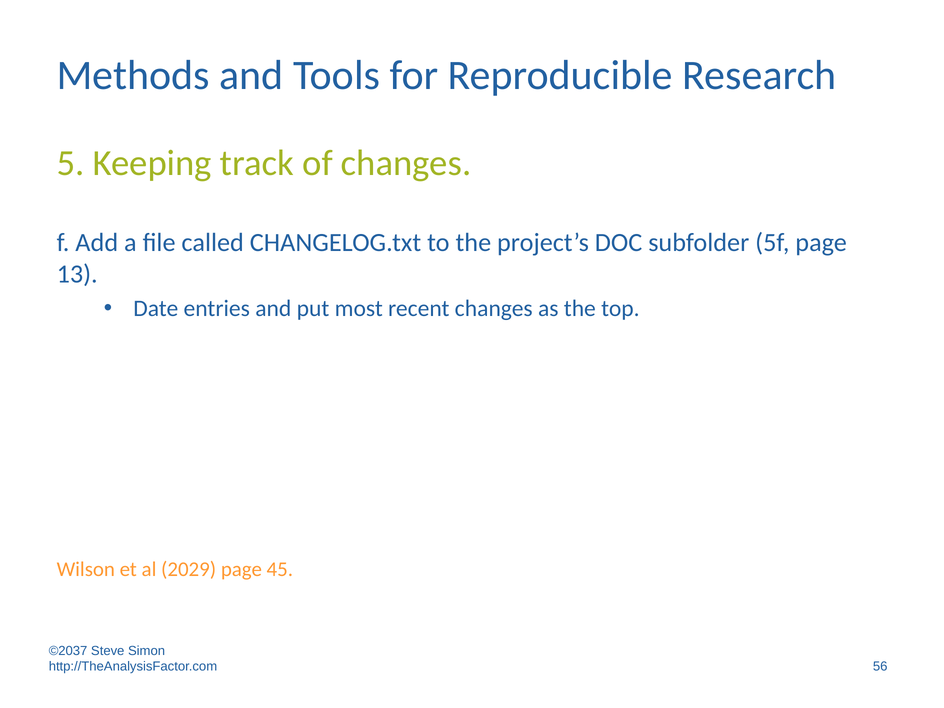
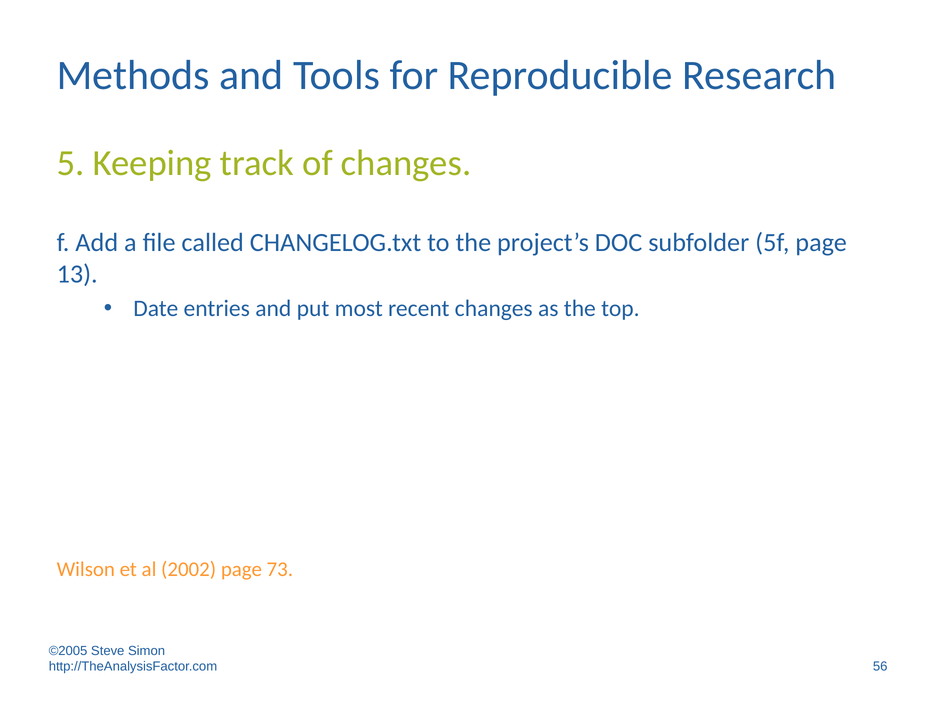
2029: 2029 -> 2002
45: 45 -> 73
©2037: ©2037 -> ©2005
